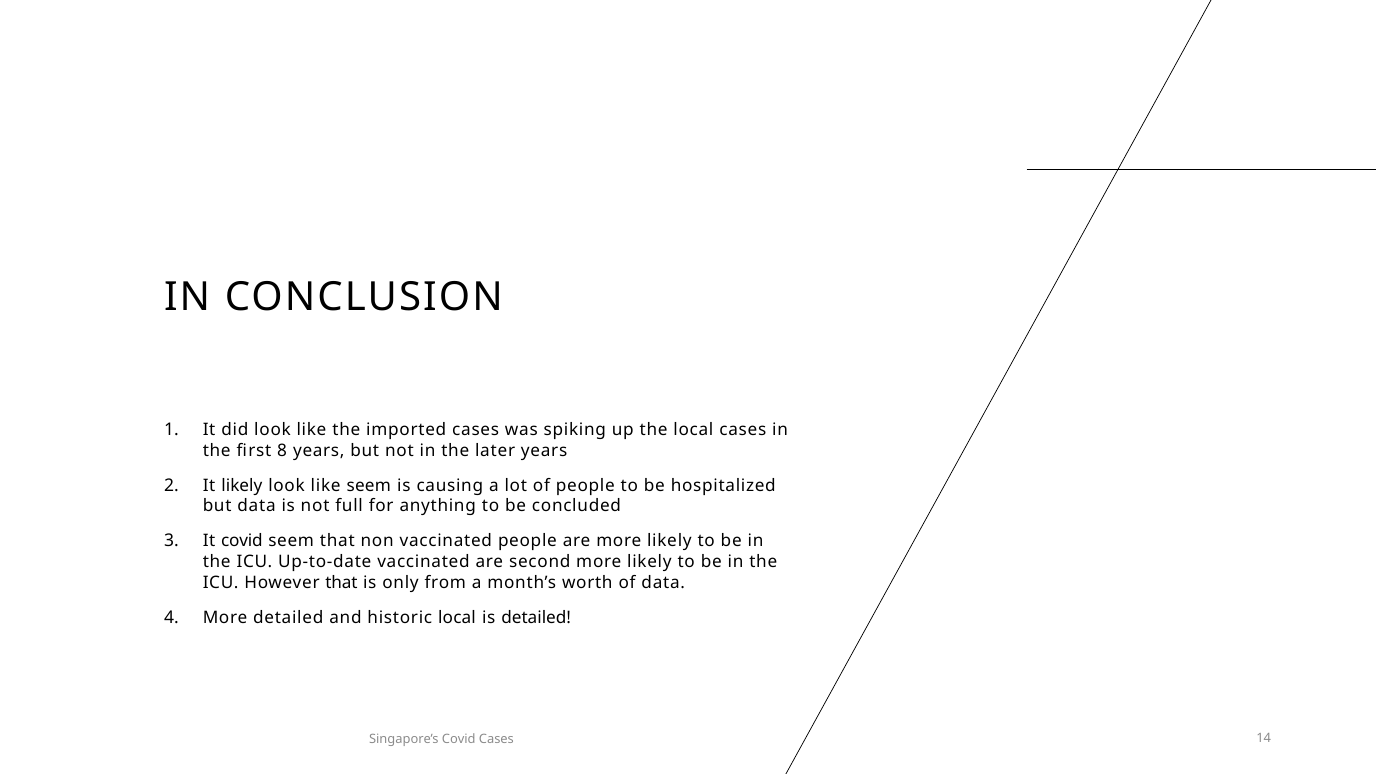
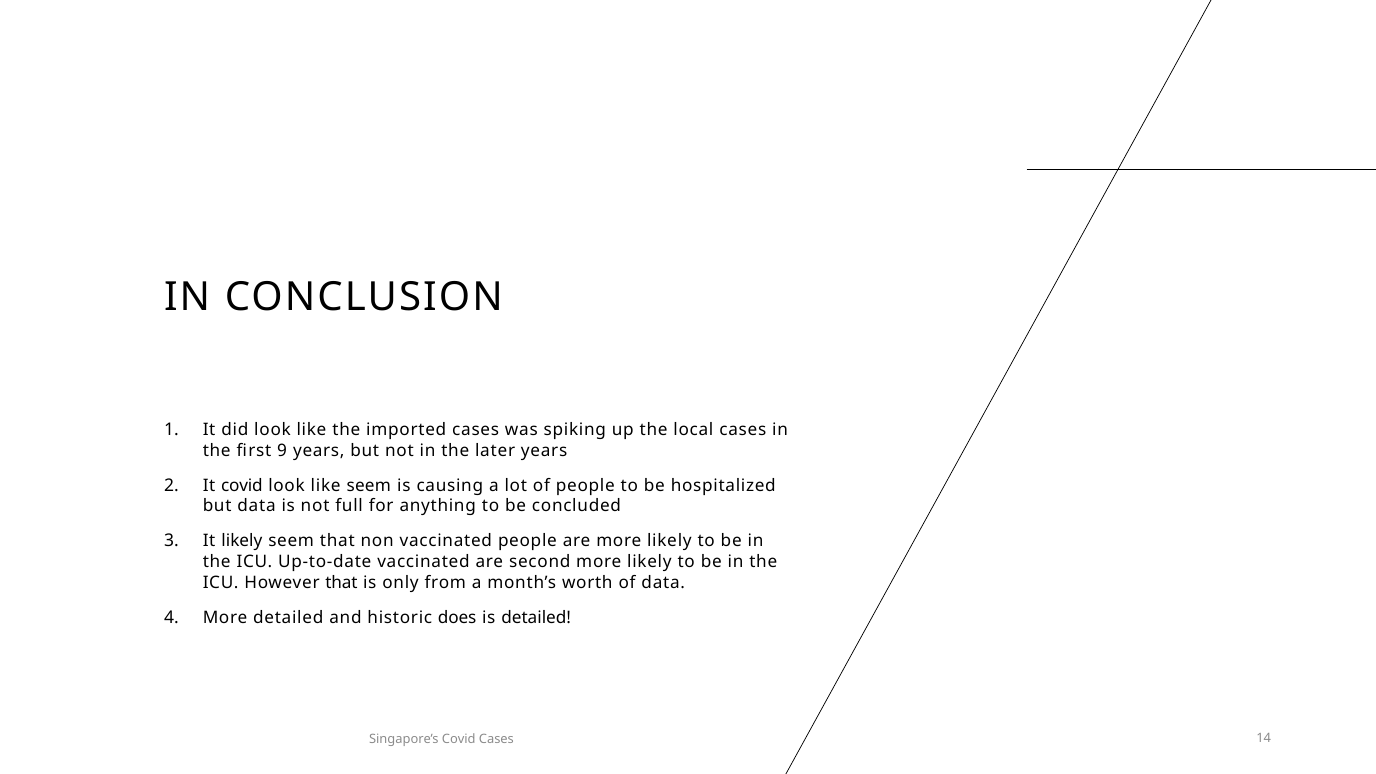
8: 8 -> 9
It likely: likely -> covid
It covid: covid -> likely
historic local: local -> does
